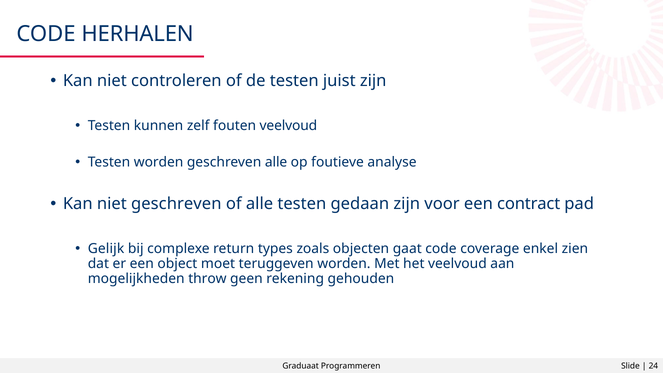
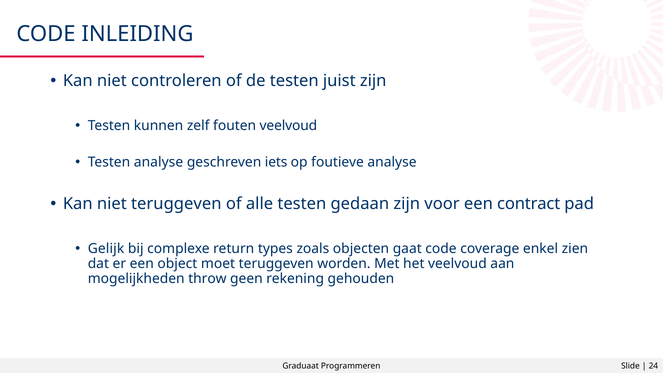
HERHALEN: HERHALEN -> INLEIDING
Testen worden: worden -> analyse
geschreven alle: alle -> iets
niet geschreven: geschreven -> teruggeven
